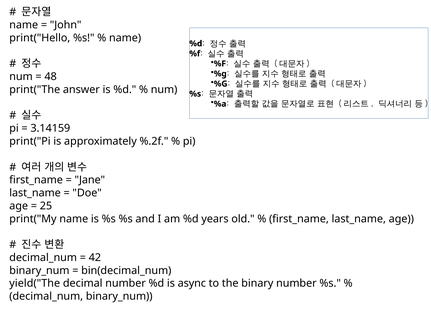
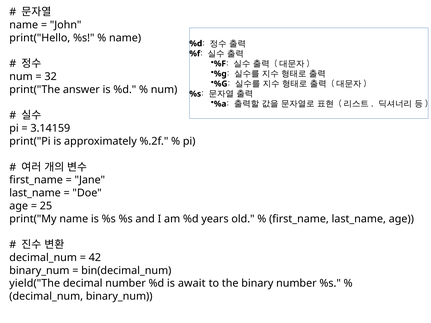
48: 48 -> 32
async: async -> await
